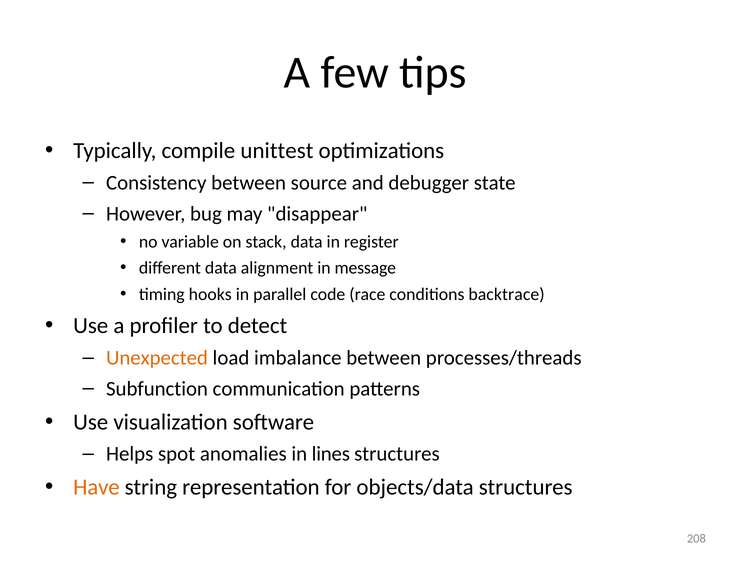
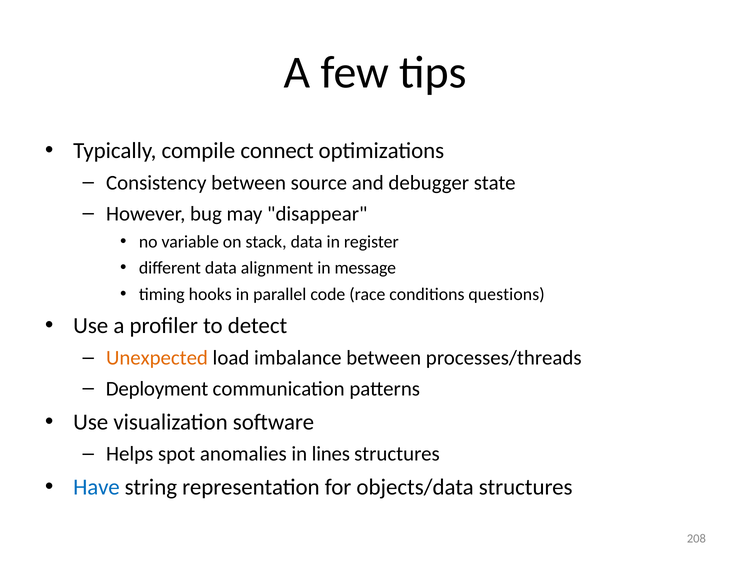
unittest: unittest -> connect
backtrace: backtrace -> questions
Subfunction: Subfunction -> Deployment
Have colour: orange -> blue
